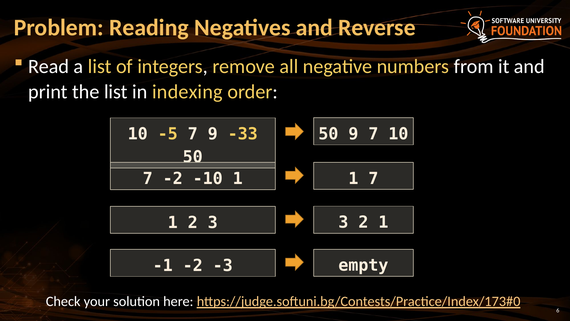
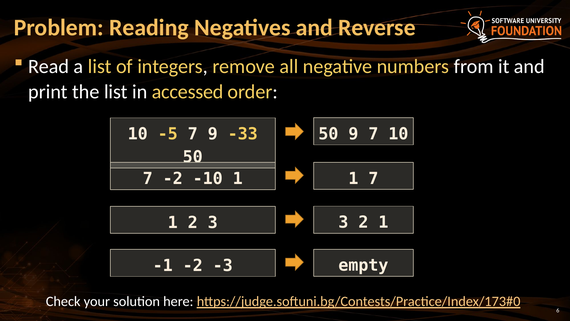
indexing: indexing -> accessed
